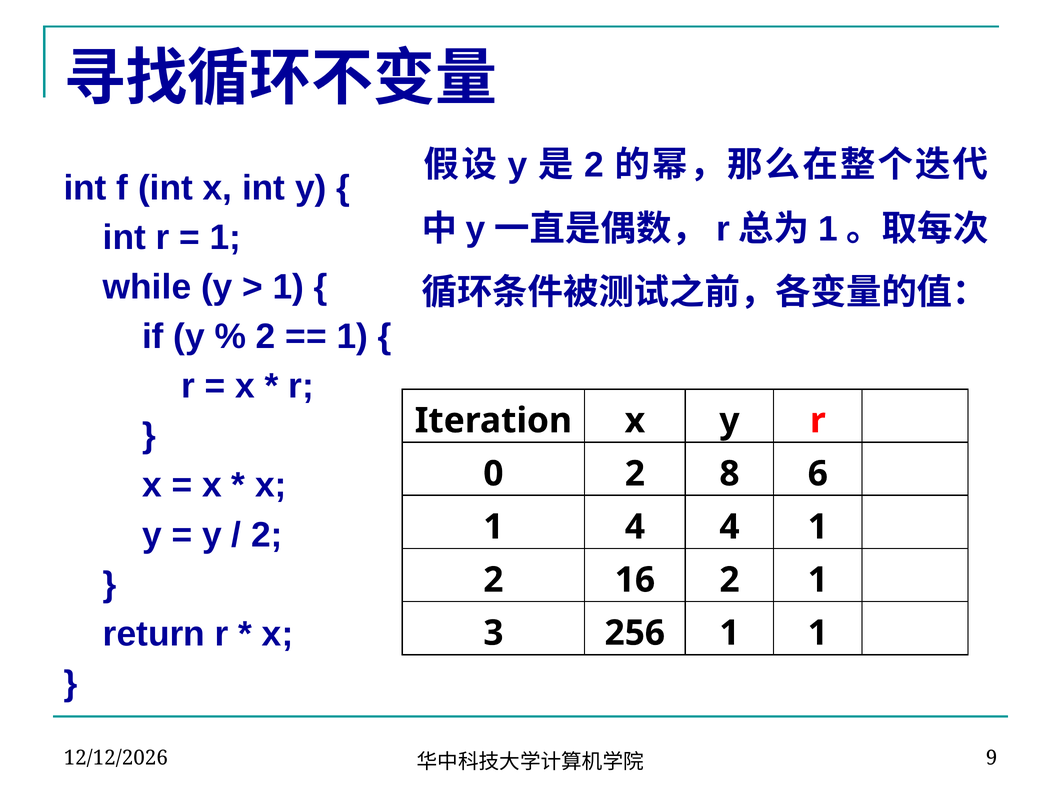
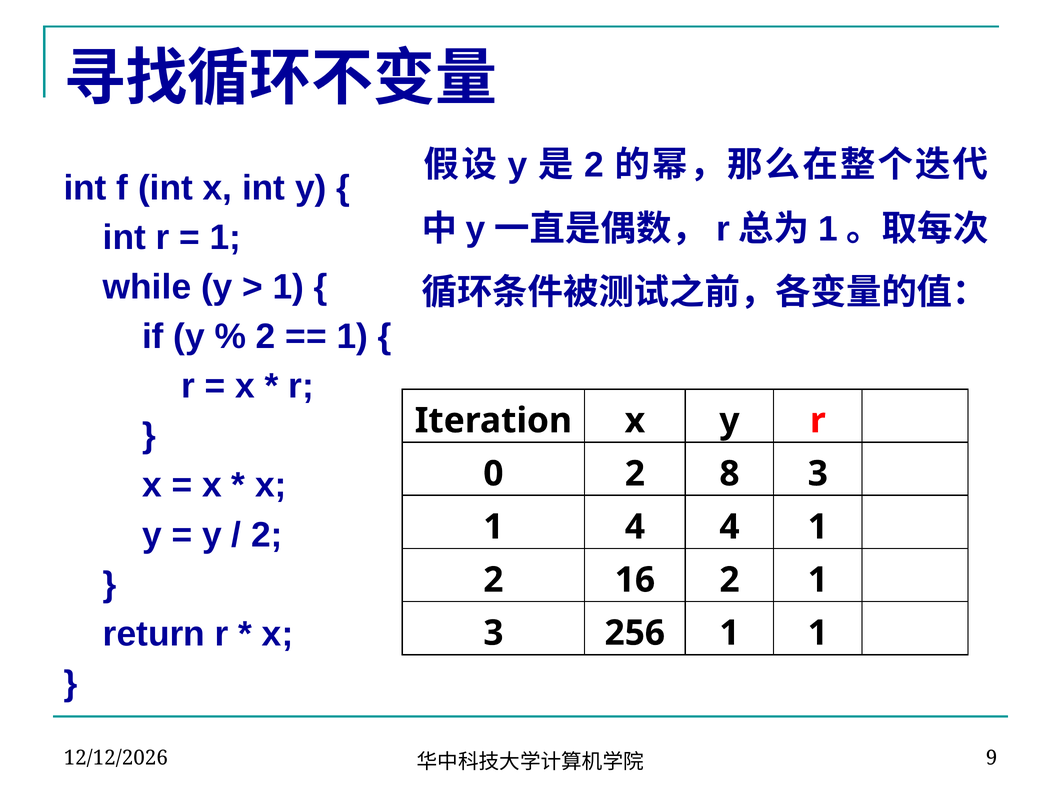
8 6: 6 -> 3
